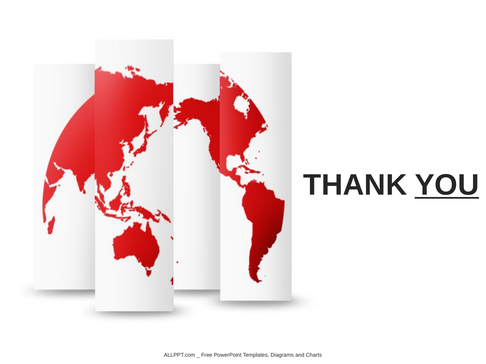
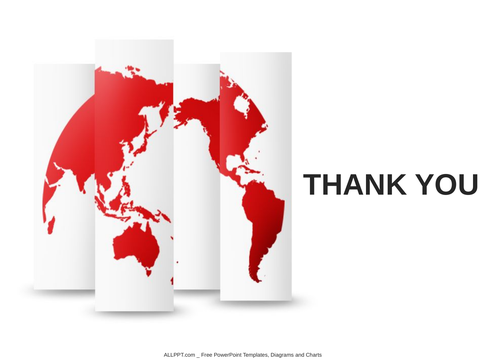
YOU underline: present -> none
